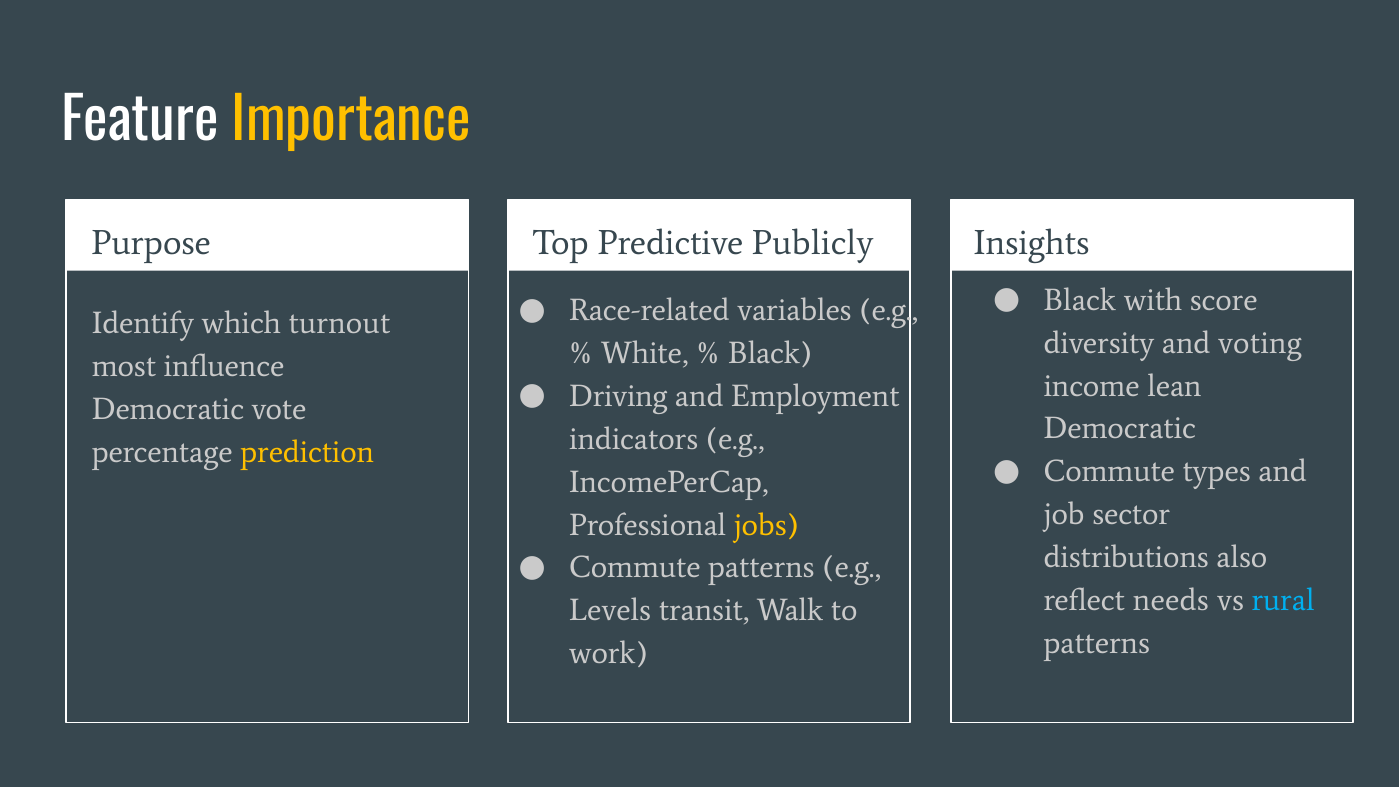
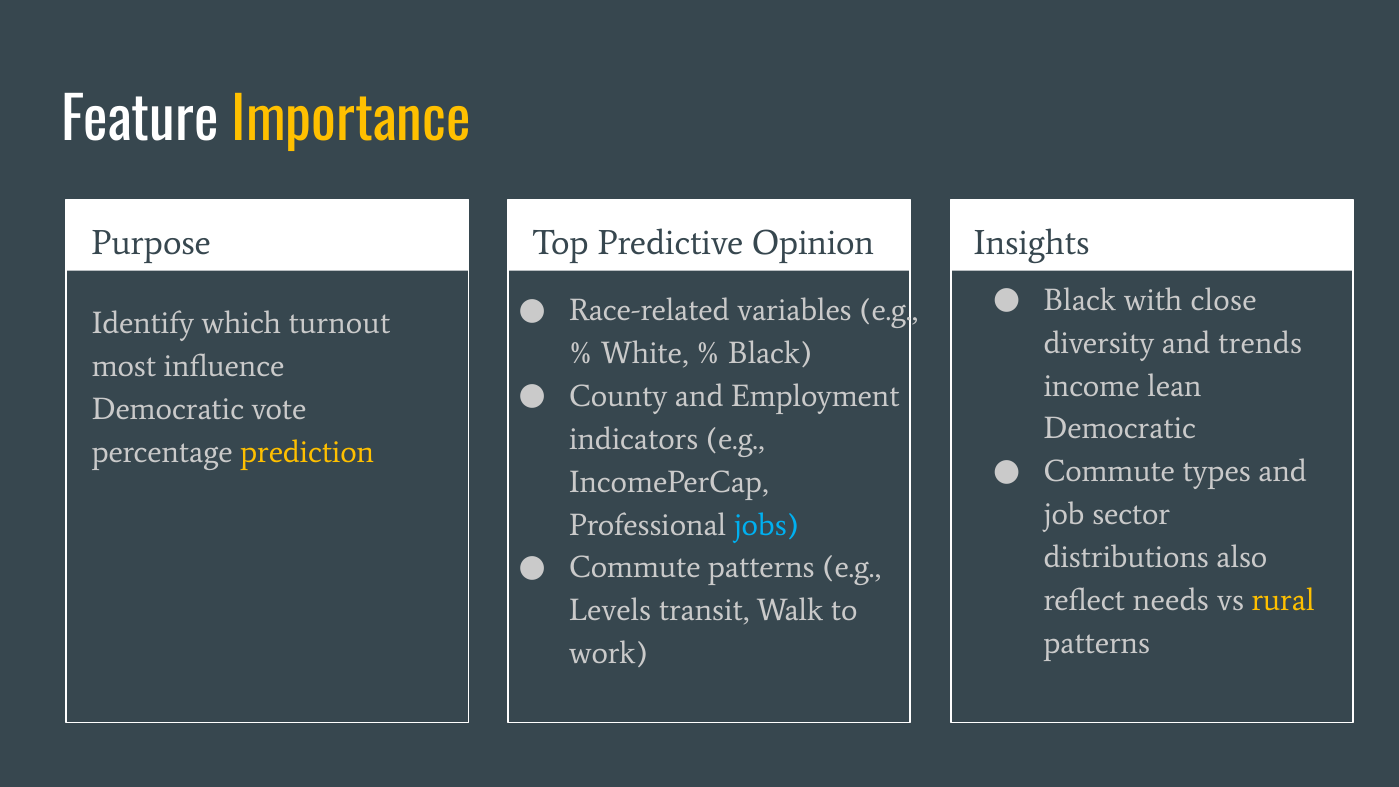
Publicly: Publicly -> Opinion
score: score -> close
voting: voting -> trends
Driving: Driving -> County
jobs colour: yellow -> light blue
rural colour: light blue -> yellow
